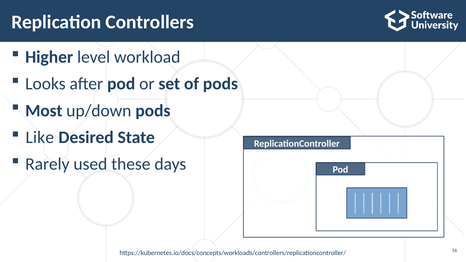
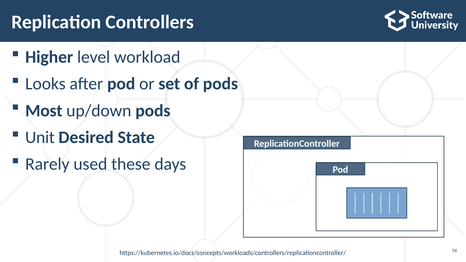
Like: Like -> Unit
